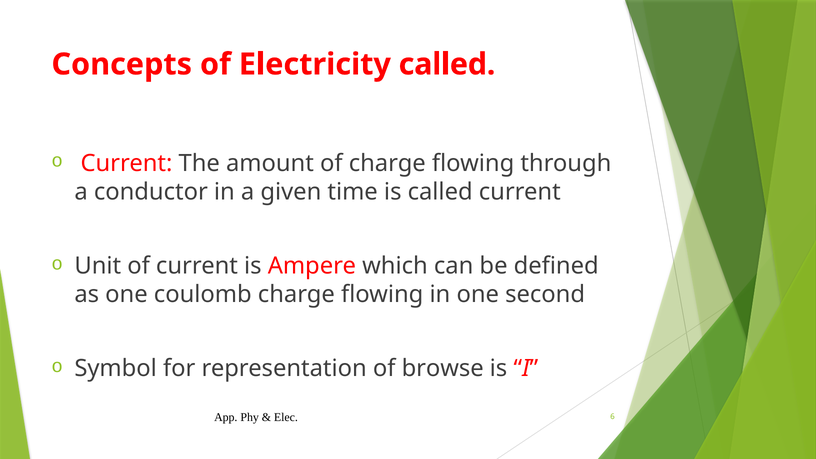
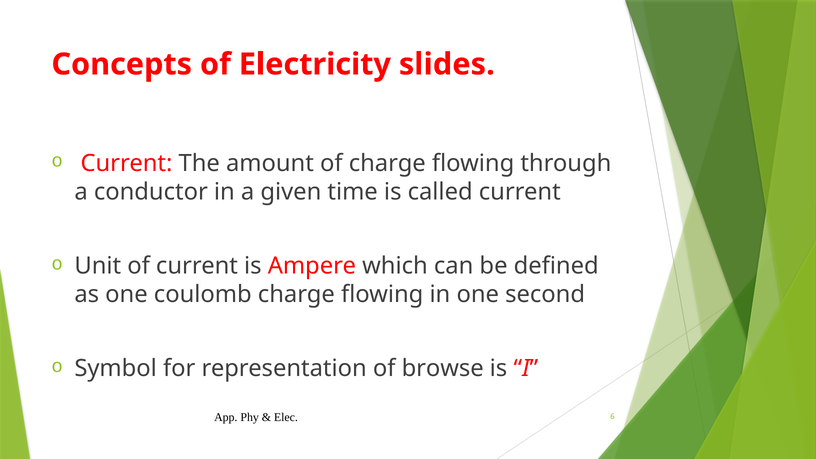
Electricity called: called -> slides
